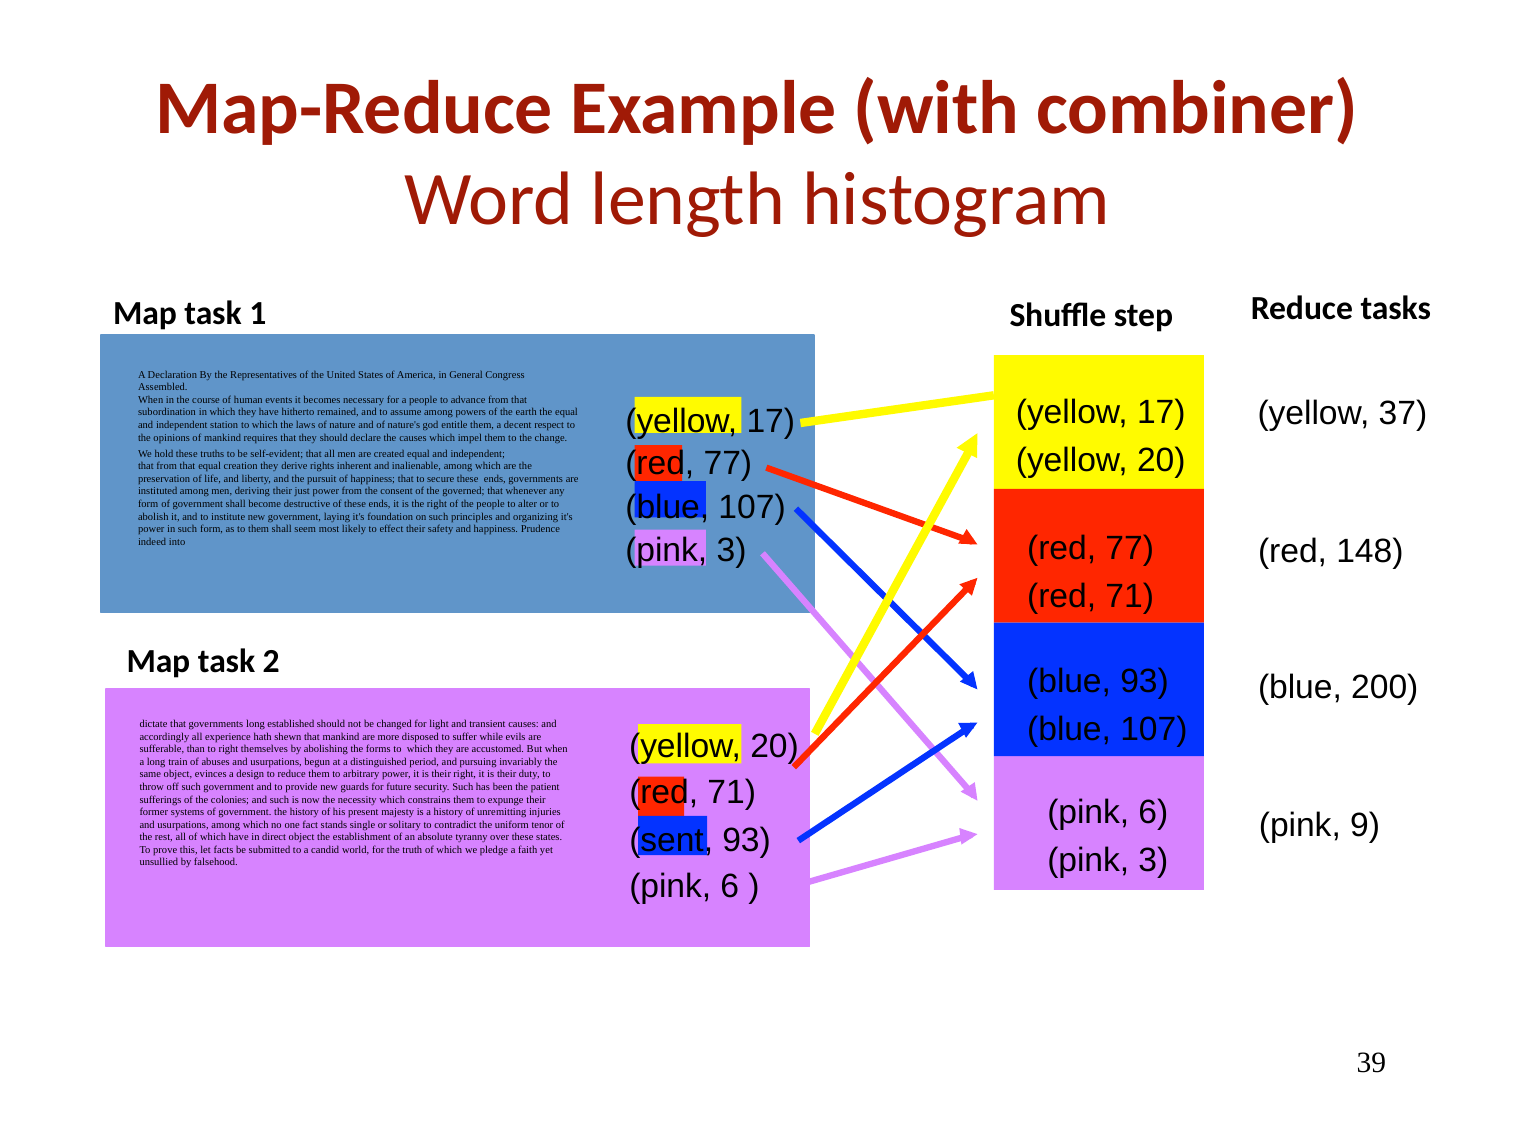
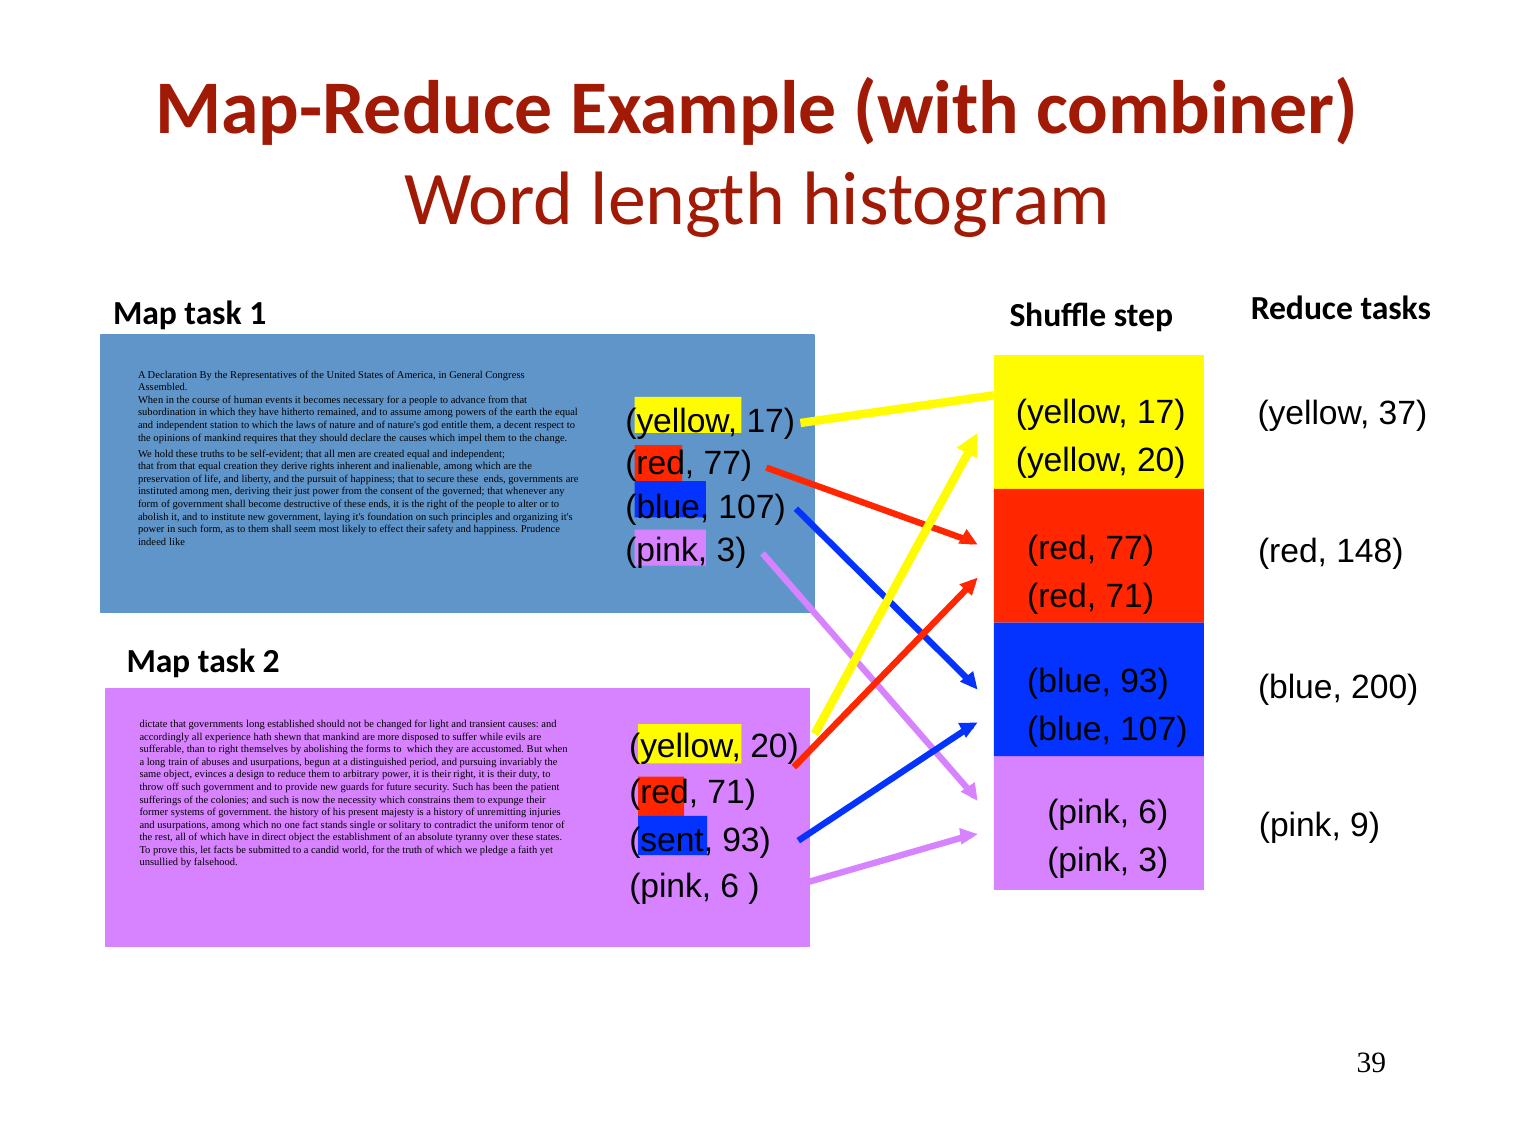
into: into -> like
